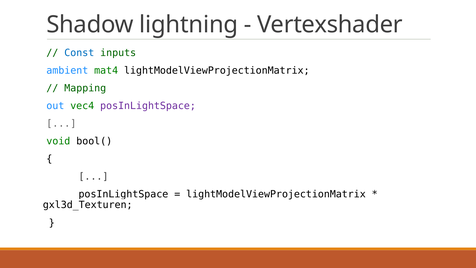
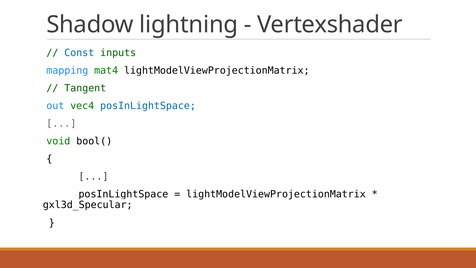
ambient: ambient -> mapping
Mapping: Mapping -> Tangent
posInLightSpace at (148, 106) colour: purple -> blue
gxl3d_Texturen: gxl3d_Texturen -> gxl3d_Specular
